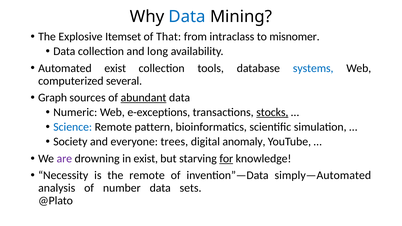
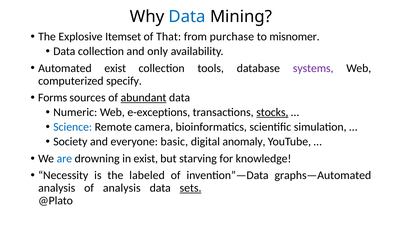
intraclass: intraclass -> purchase
long: long -> only
systems colour: blue -> purple
several: several -> specify
Graph: Graph -> Forms
pattern: pattern -> camera
trees: trees -> basic
are colour: purple -> blue
for underline: present -> none
the remote: remote -> labeled
simply—Automated: simply—Automated -> graphs—Automated
of number: number -> analysis
sets underline: none -> present
